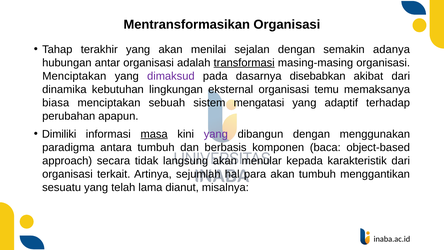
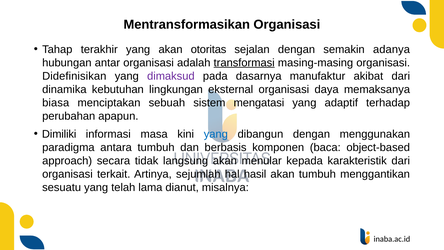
menilai: menilai -> otoritas
Menciptakan at (74, 76): Menciptakan -> Didefinisikan
disebabkan: disebabkan -> manufaktur
temu: temu -> daya
masa underline: present -> none
yang at (216, 134) colour: purple -> blue
para: para -> hasil
